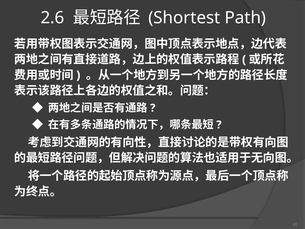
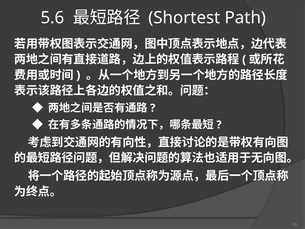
2.6: 2.6 -> 5.6
